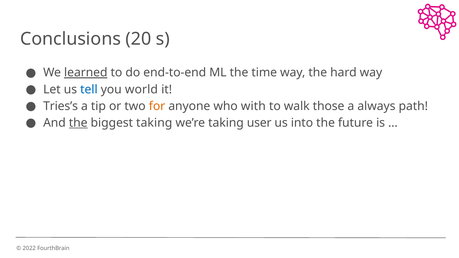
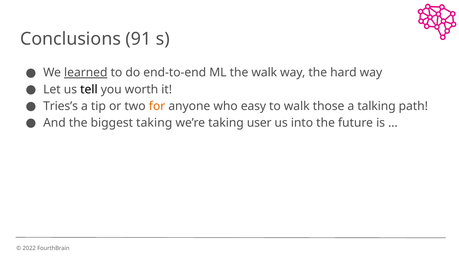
20: 20 -> 91
the time: time -> walk
tell colour: blue -> black
world: world -> worth
with: with -> easy
always: always -> talking
the at (78, 123) underline: present -> none
